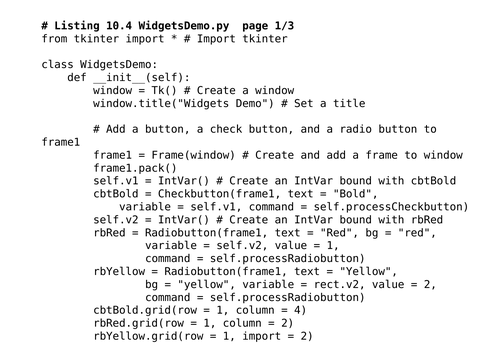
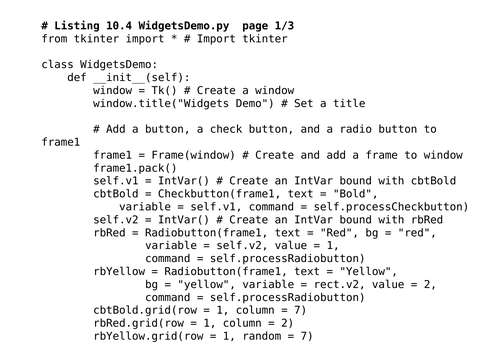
4 at (301, 311): 4 -> 7
1 import: import -> random
2 at (307, 337): 2 -> 7
